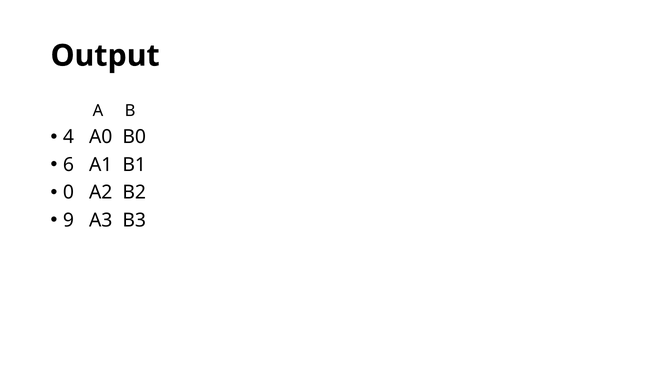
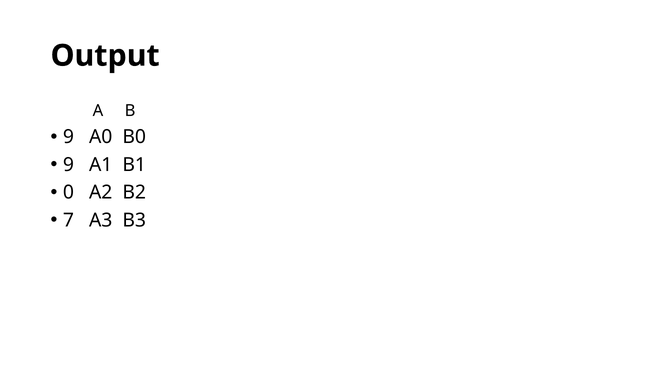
4 at (69, 137): 4 -> 9
6 at (69, 165): 6 -> 9
9: 9 -> 7
